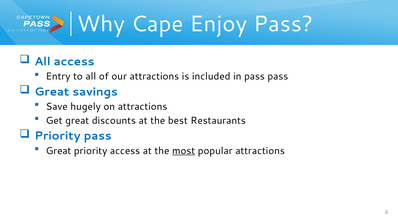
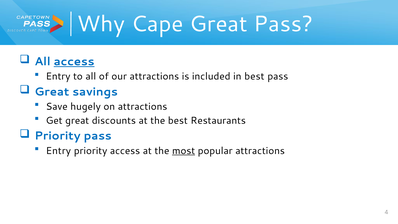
Cape Enjoy: Enjoy -> Great
access at (74, 62) underline: none -> present
in pass: pass -> best
Great at (58, 151): Great -> Entry
